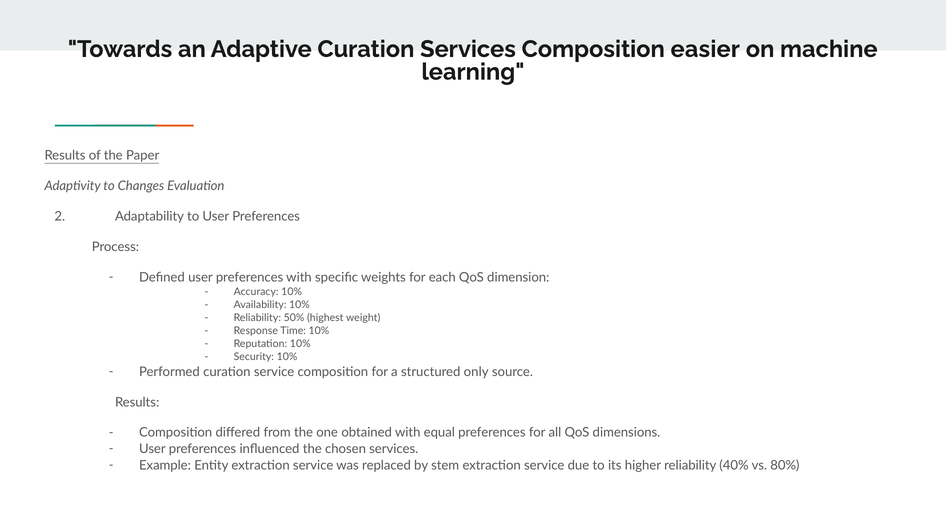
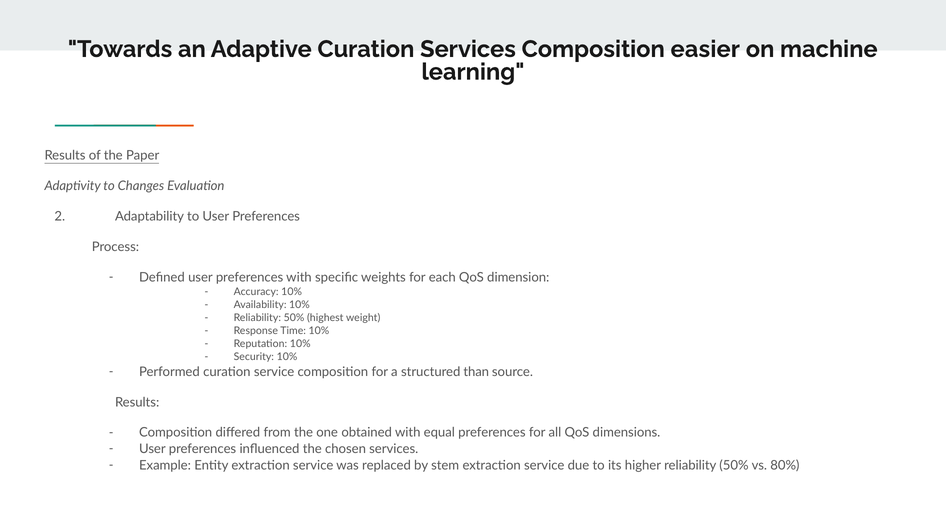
only: only -> than
higher reliability 40%: 40% -> 50%
